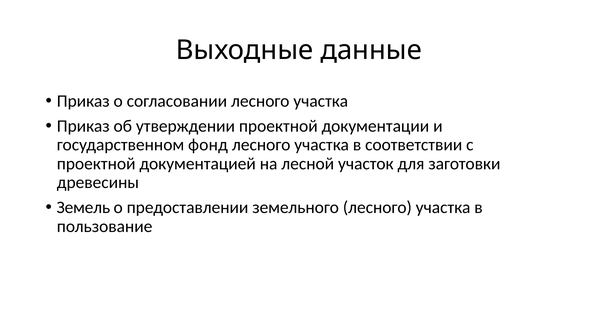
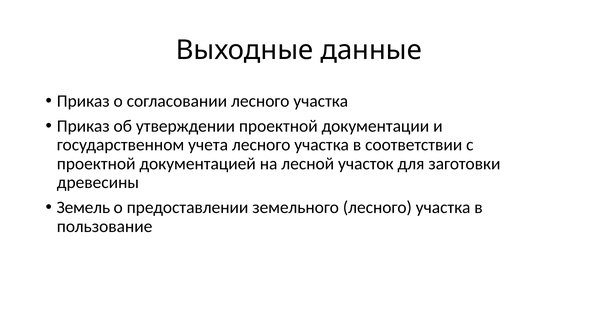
фонд: фонд -> учета
